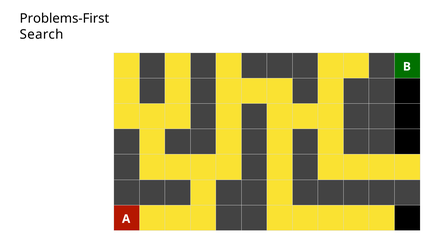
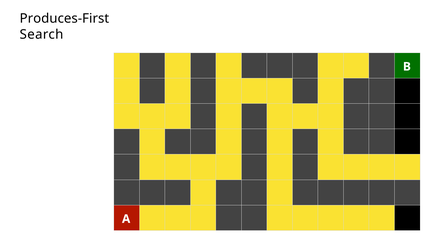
Problems-First: Problems-First -> Produces-First
